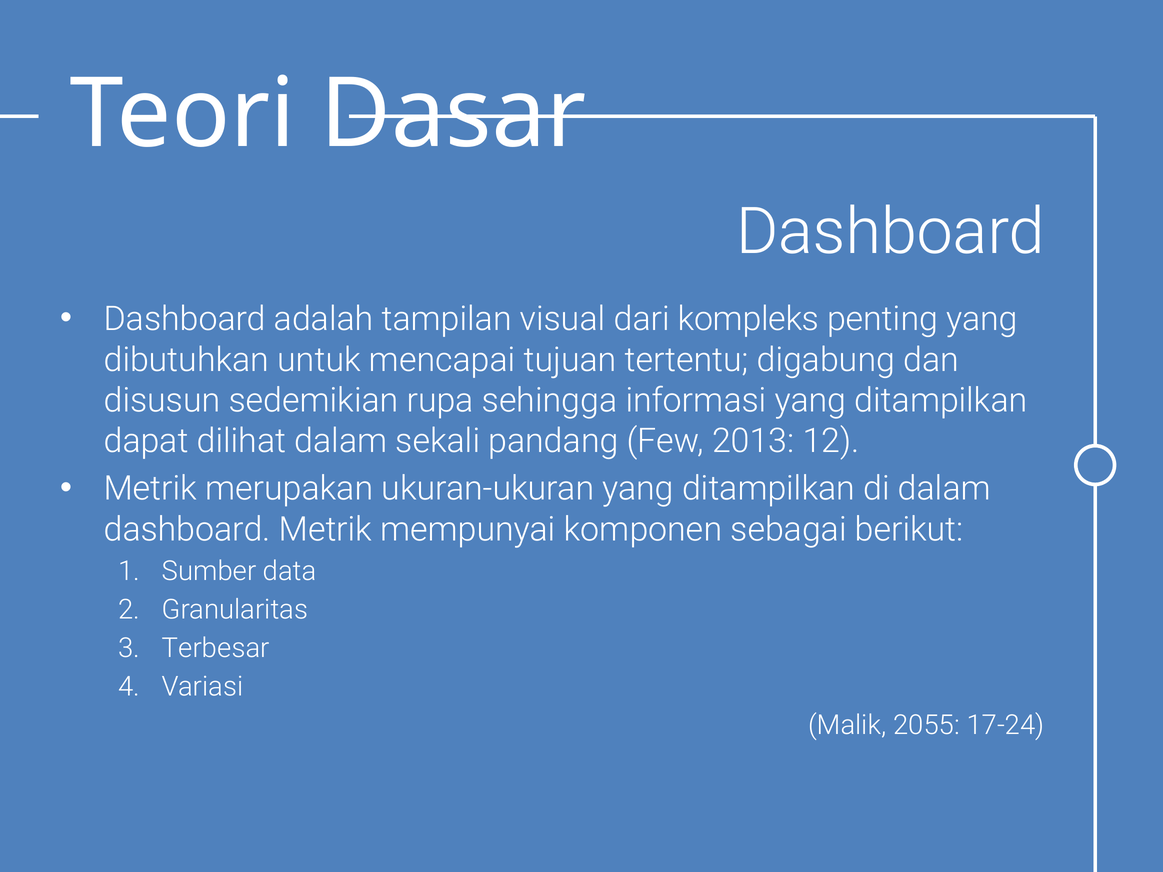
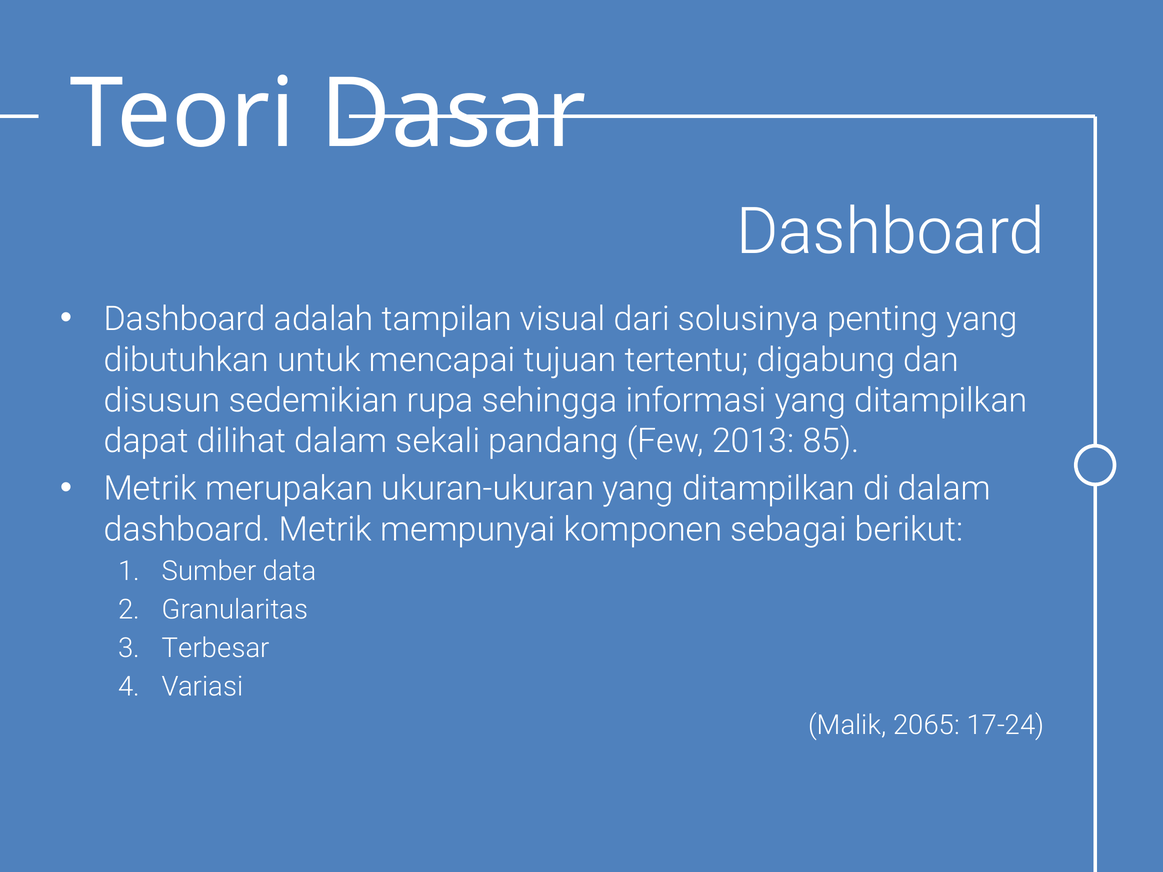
kompleks: kompleks -> solusinya
12: 12 -> 85
2055: 2055 -> 2065
